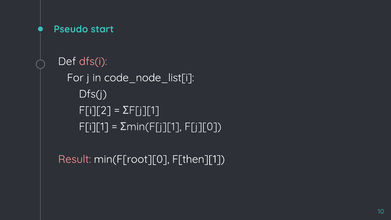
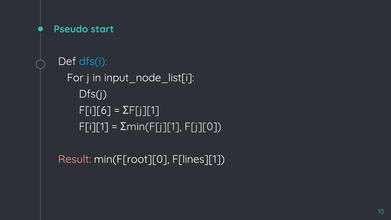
dfs(i colour: pink -> light blue
code_node_list[i: code_node_list[i -> input_node_list[i
F[i][2: F[i][2 -> F[i][6
F[then][1: F[then][1 -> F[lines][1
